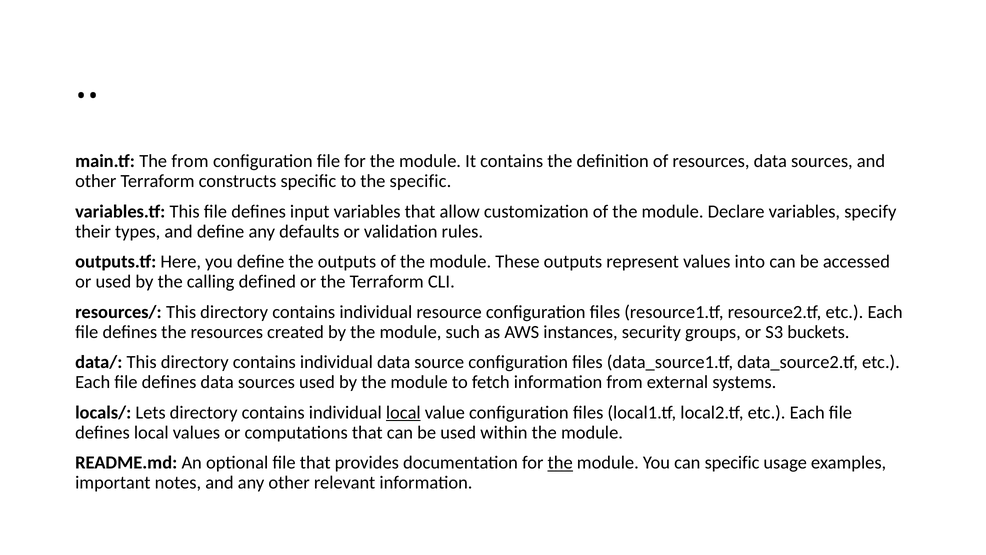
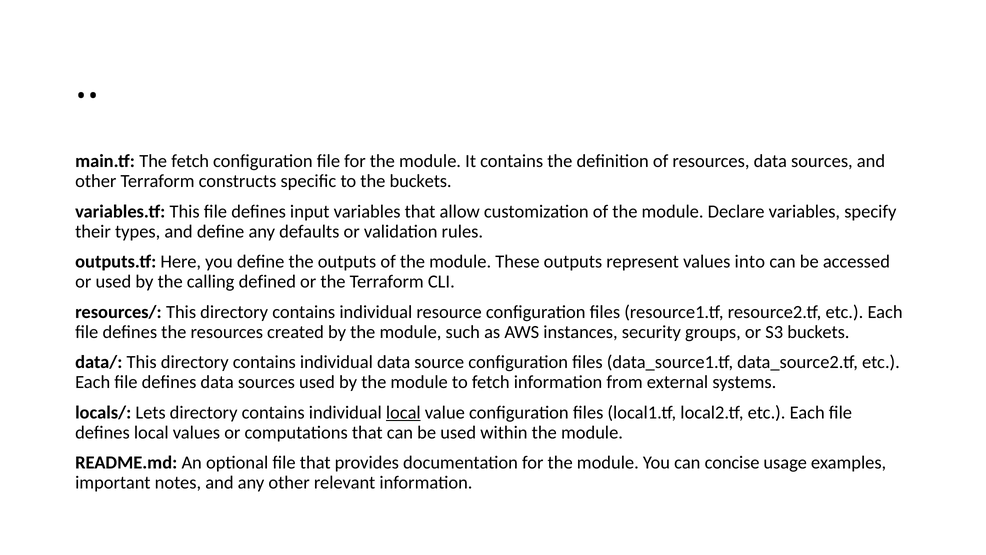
The from: from -> fetch
the specific: specific -> buckets
the at (560, 463) underline: present -> none
can specific: specific -> concise
